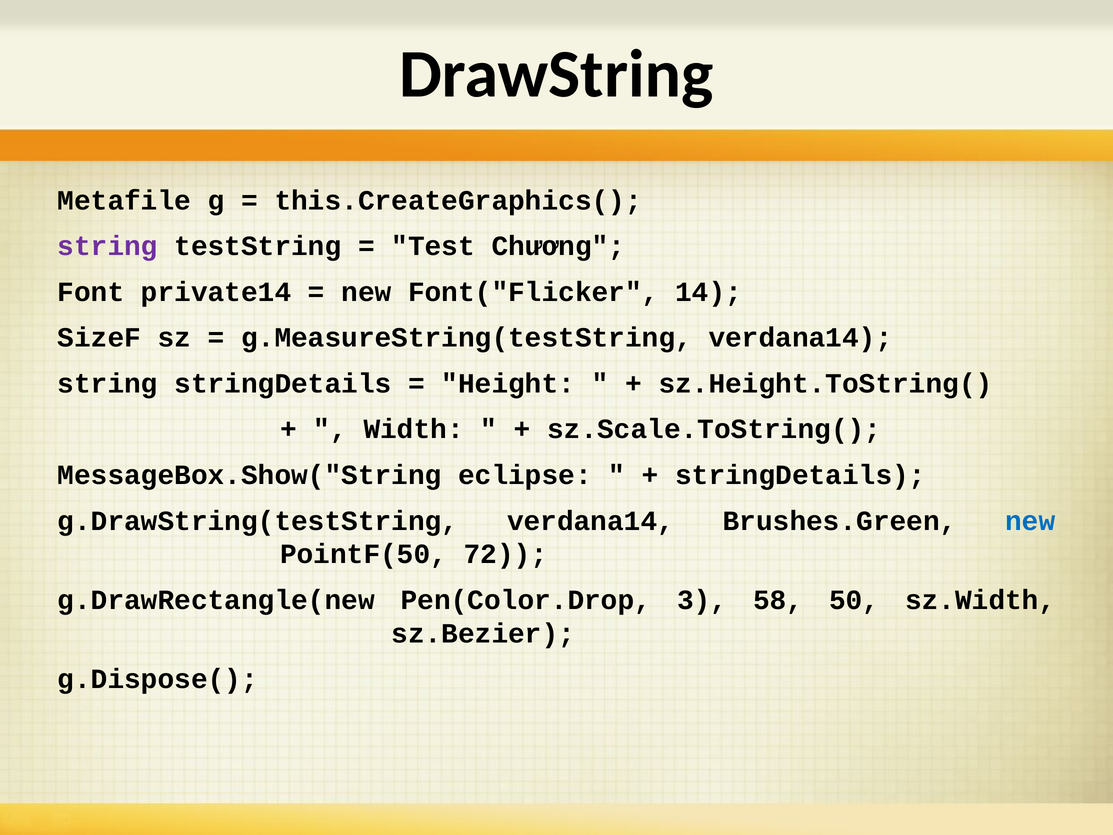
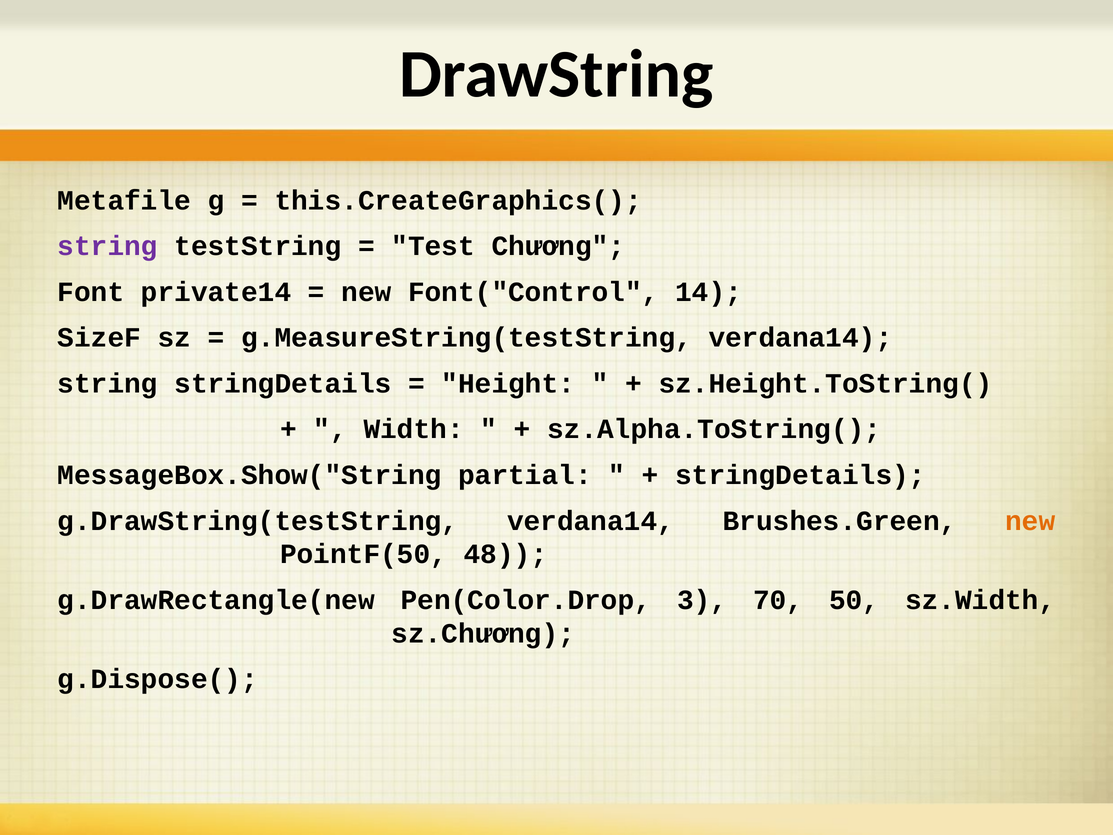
Font("Flicker: Font("Flicker -> Font("Control
sz.Scale.ToString(: sz.Scale.ToString( -> sz.Alpha.ToString(
eclipse: eclipse -> partial
new at (1030, 521) colour: blue -> orange
72: 72 -> 48
58: 58 -> 70
sz.Bezier: sz.Bezier -> sz.Chương
